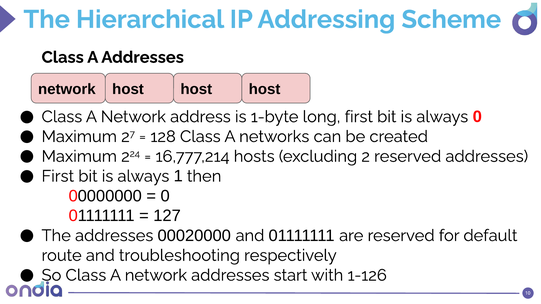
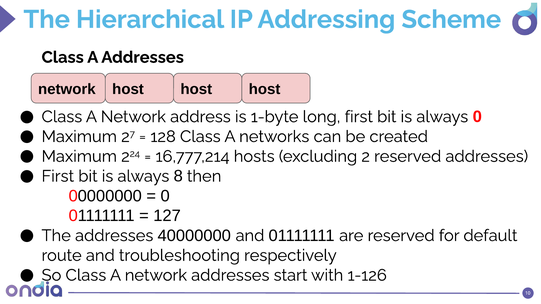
1: 1 -> 8
00020000: 00020000 -> 40000000
